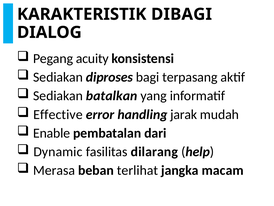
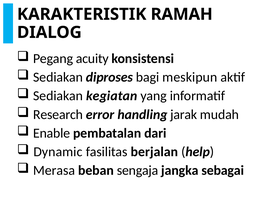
DIBAGI: DIBAGI -> RAMAH
terpasang: terpasang -> meskipun
batalkan: batalkan -> kegiatan
Effective: Effective -> Research
dilarang: dilarang -> berjalan
terlihat: terlihat -> sengaja
macam: macam -> sebagai
